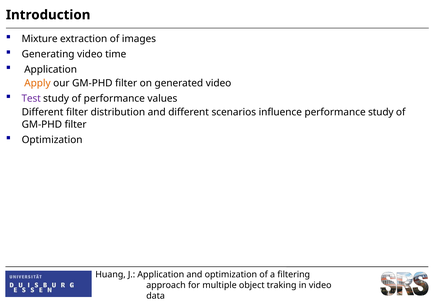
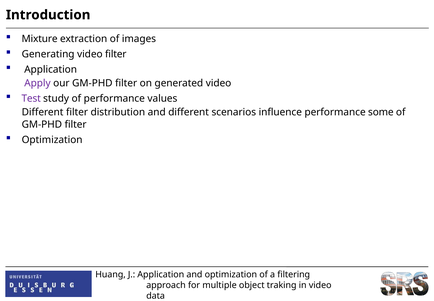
video time: time -> filter
Apply colour: orange -> purple
performance study: study -> some
